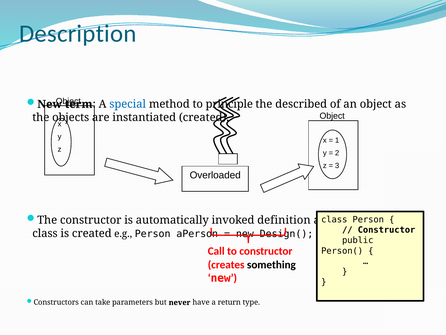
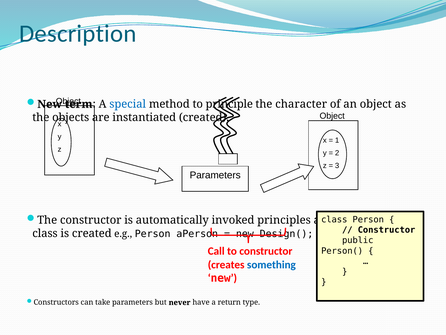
described: described -> character
Overloaded at (215, 175): Overloaded -> Parameters
definition: definition -> principles
something colour: black -> blue
